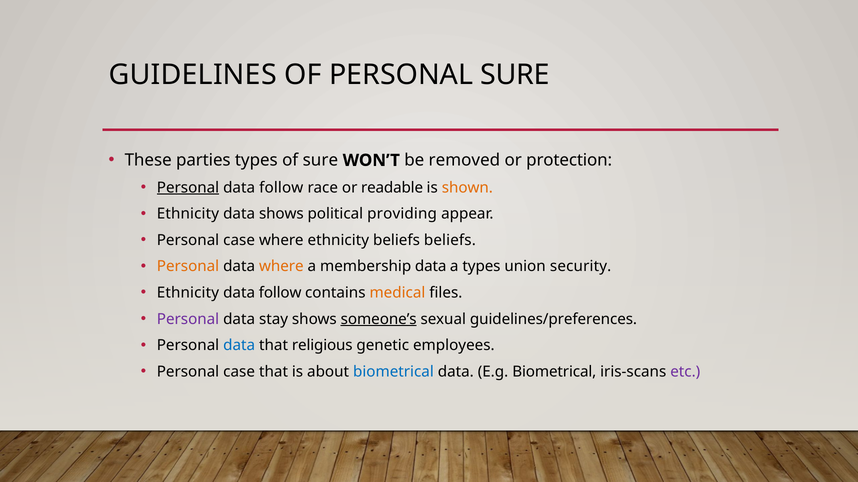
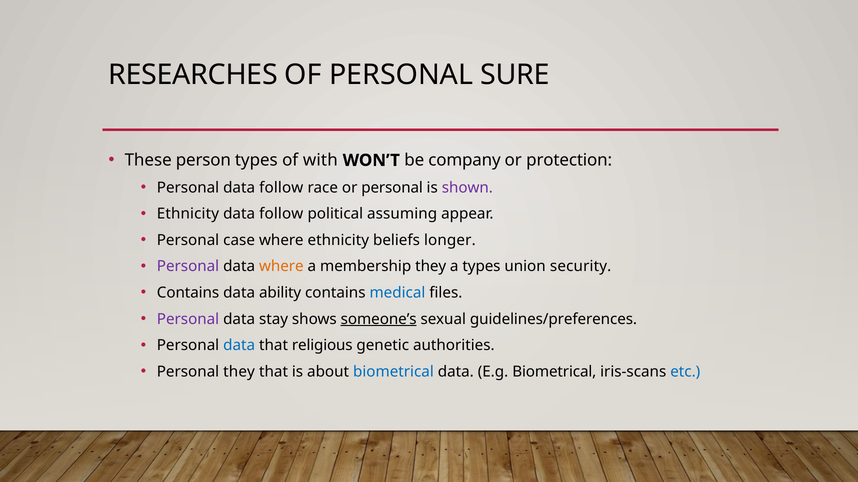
GUIDELINES: GUIDELINES -> RESEARCHES
parties: parties -> person
of sure: sure -> with
removed: removed -> company
Personal at (188, 188) underline: present -> none
or readable: readable -> personal
shown colour: orange -> purple
shows at (281, 214): shows -> follow
providing: providing -> assuming
beliefs beliefs: beliefs -> longer
Personal at (188, 267) colour: orange -> purple
membership data: data -> they
Ethnicity at (188, 293): Ethnicity -> Contains
follow at (280, 293): follow -> ability
medical colour: orange -> blue
employees: employees -> authorities
case at (239, 372): case -> they
etc colour: purple -> blue
